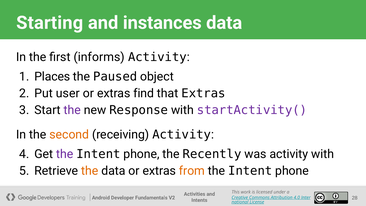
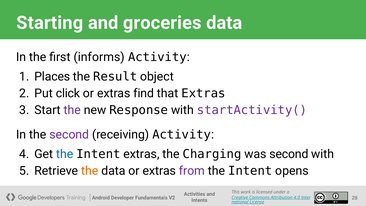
instances: instances -> groceries
Paused: Paused -> Result
user: user -> click
second at (69, 135) colour: orange -> purple
the at (65, 154) colour: purple -> blue
phone at (141, 154): phone -> extras
Recently: Recently -> Charging
was activity: activity -> second
from colour: orange -> purple
phone at (292, 171): phone -> opens
